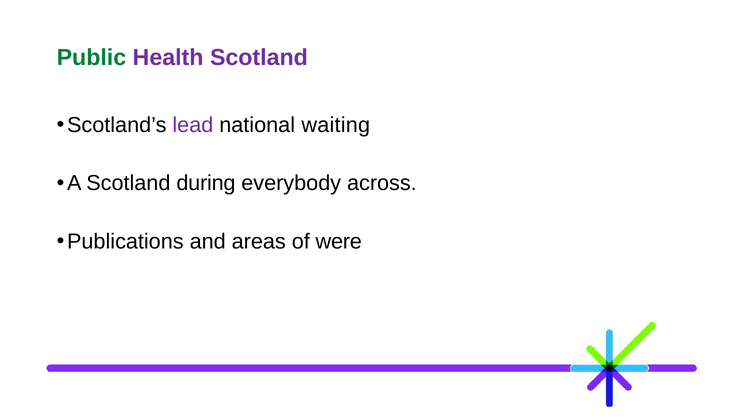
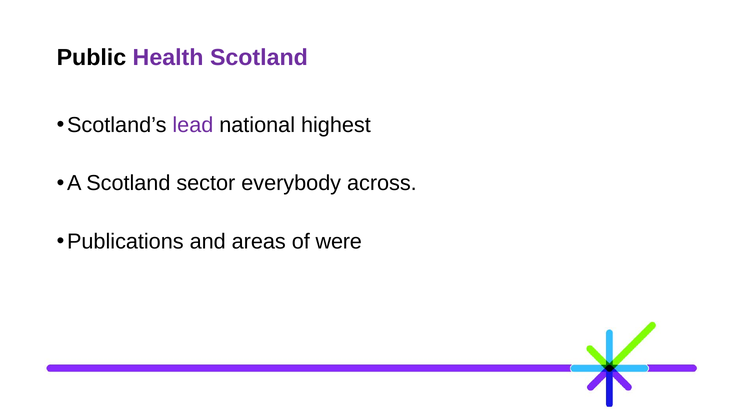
Public colour: green -> black
waiting: waiting -> highest
during: during -> sector
